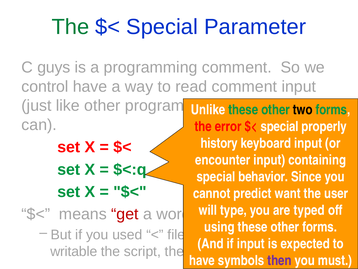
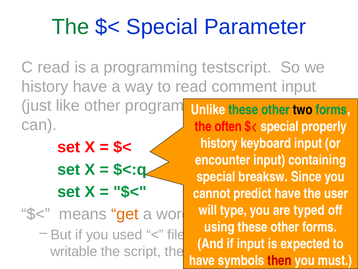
C guys: guys -> read
programming comment: comment -> testscript
control at (45, 86): control -> history
error: error -> often
behavior: behavior -> breaksw
predict want: want -> have
get colour: red -> orange
then at (280, 260) colour: purple -> red
